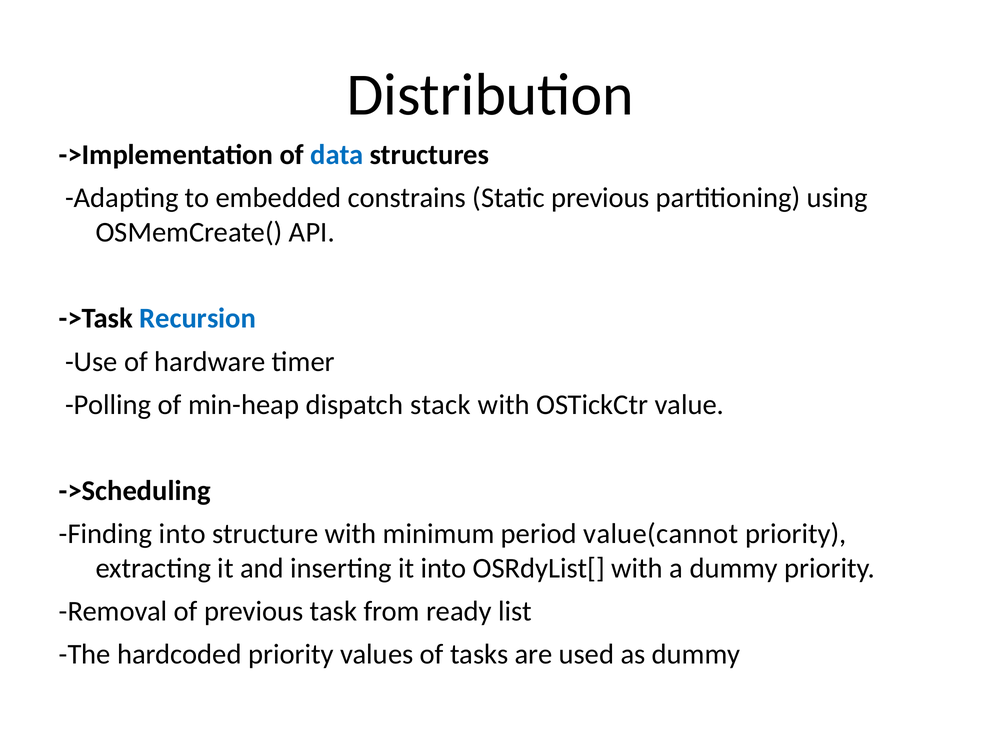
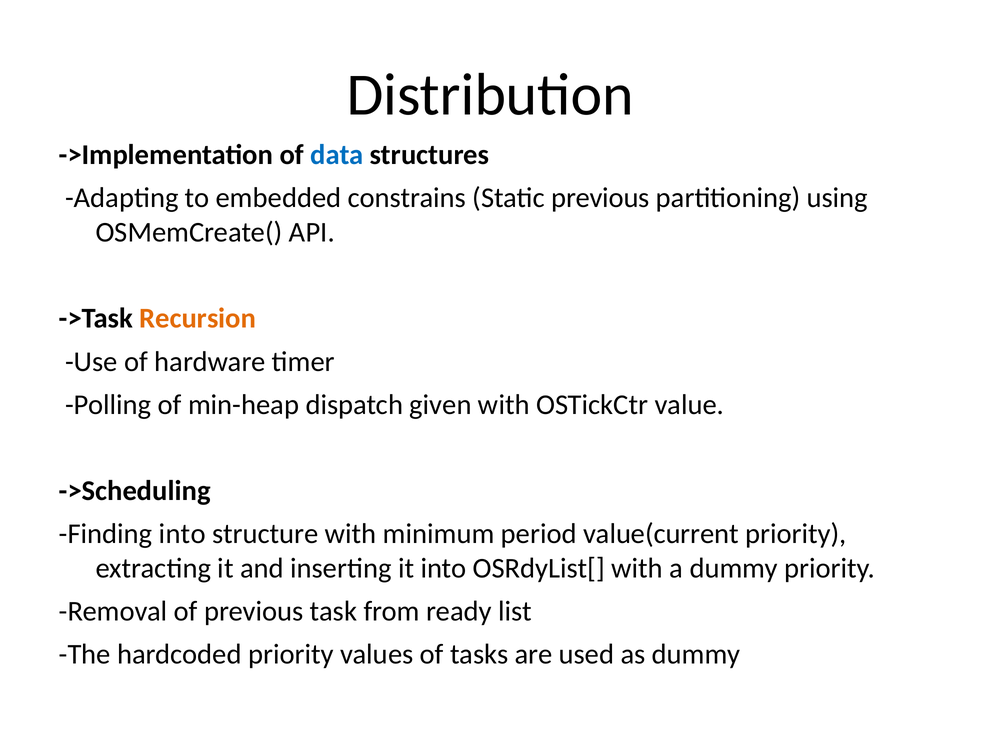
Recursion colour: blue -> orange
stack: stack -> given
value(cannot: value(cannot -> value(current
